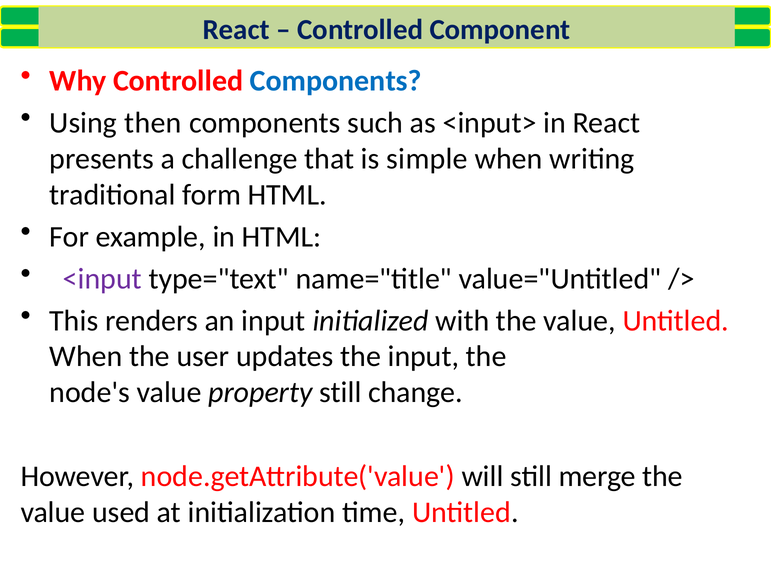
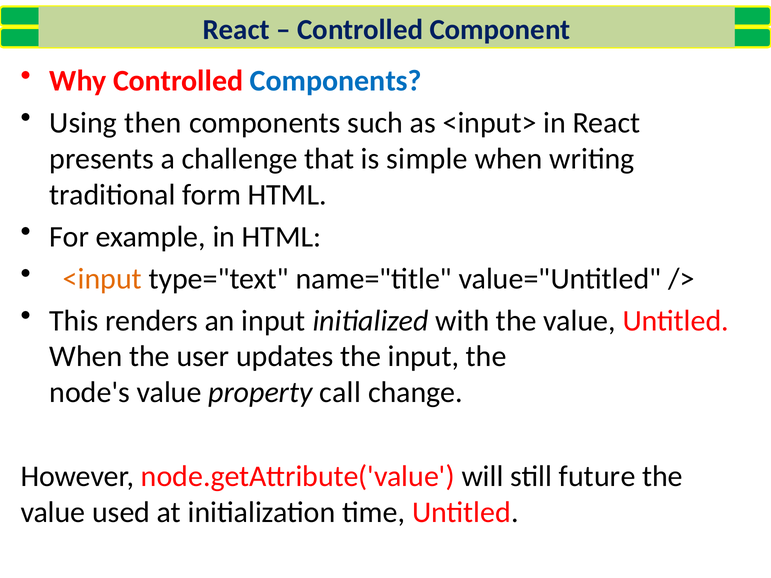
<input colour: purple -> orange
property still: still -> call
merge: merge -> future
